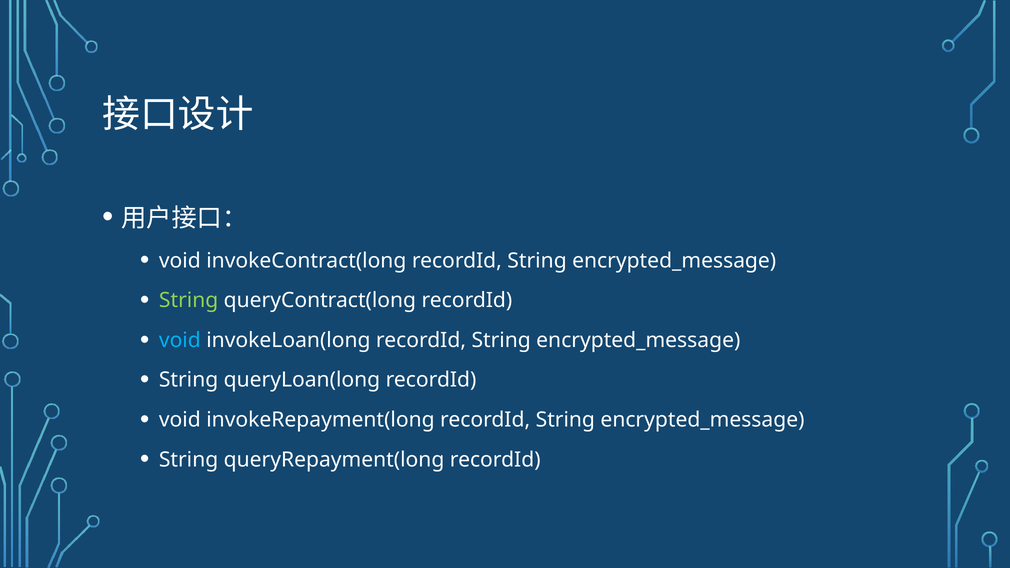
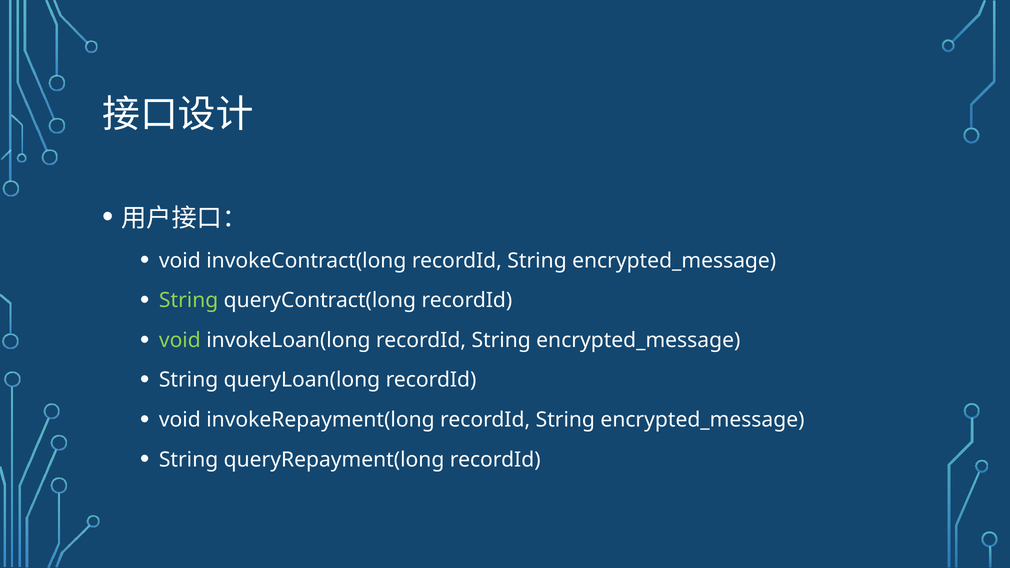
void at (180, 340) colour: light blue -> light green
